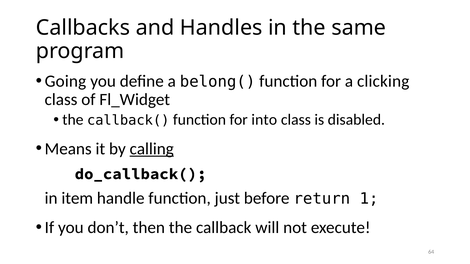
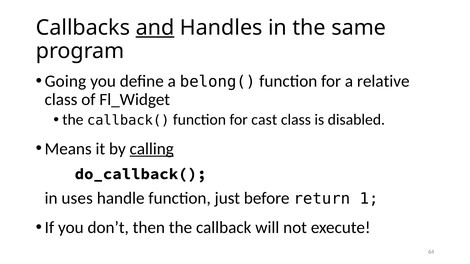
and underline: none -> present
clicking: clicking -> relative
into: into -> cast
item: item -> uses
